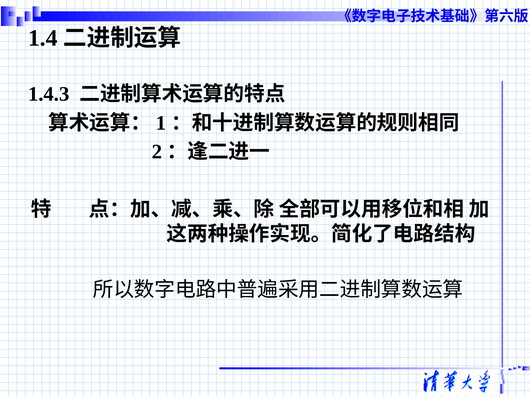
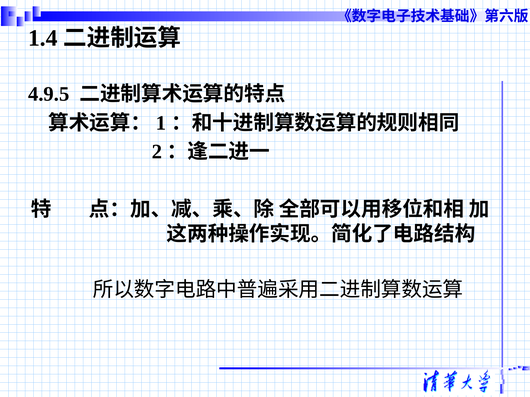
1.4.3: 1.4.3 -> 4.9.5
